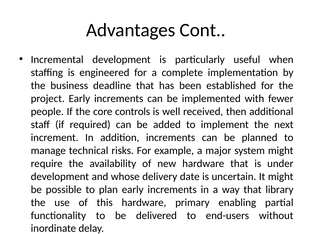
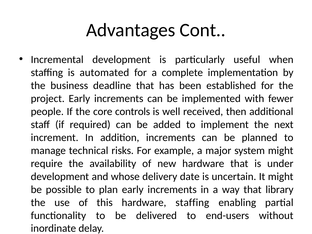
engineered: engineered -> automated
hardware primary: primary -> staffing
